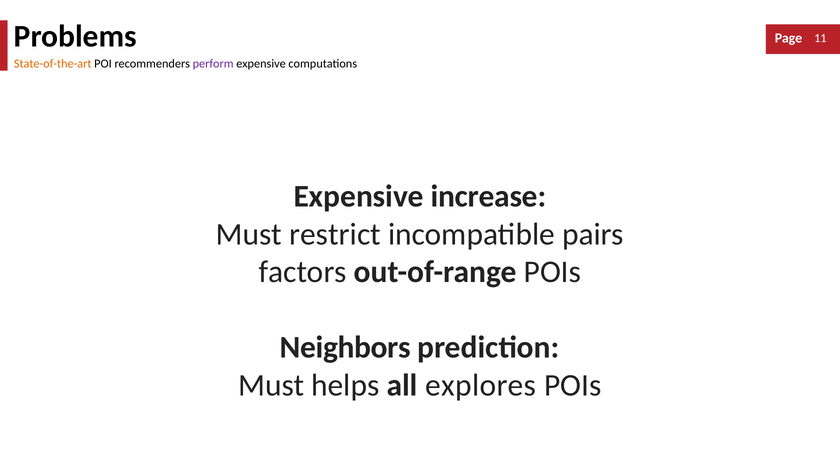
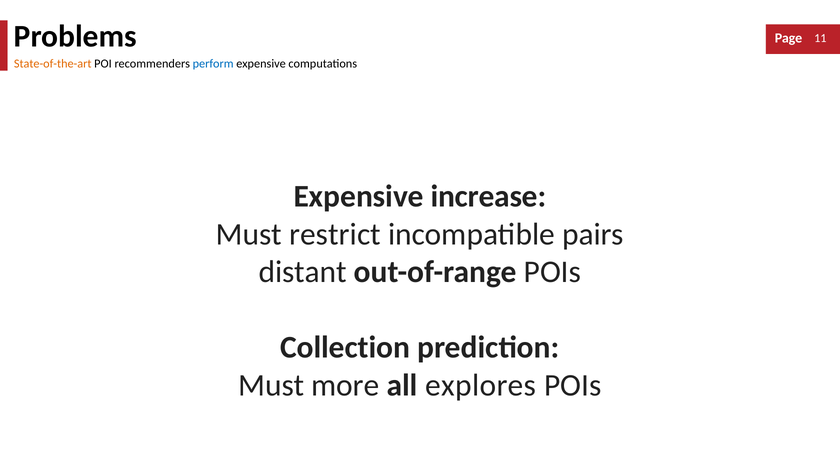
perform colour: purple -> blue
factors: factors -> distant
Neighbors: Neighbors -> Collection
helps: helps -> more
